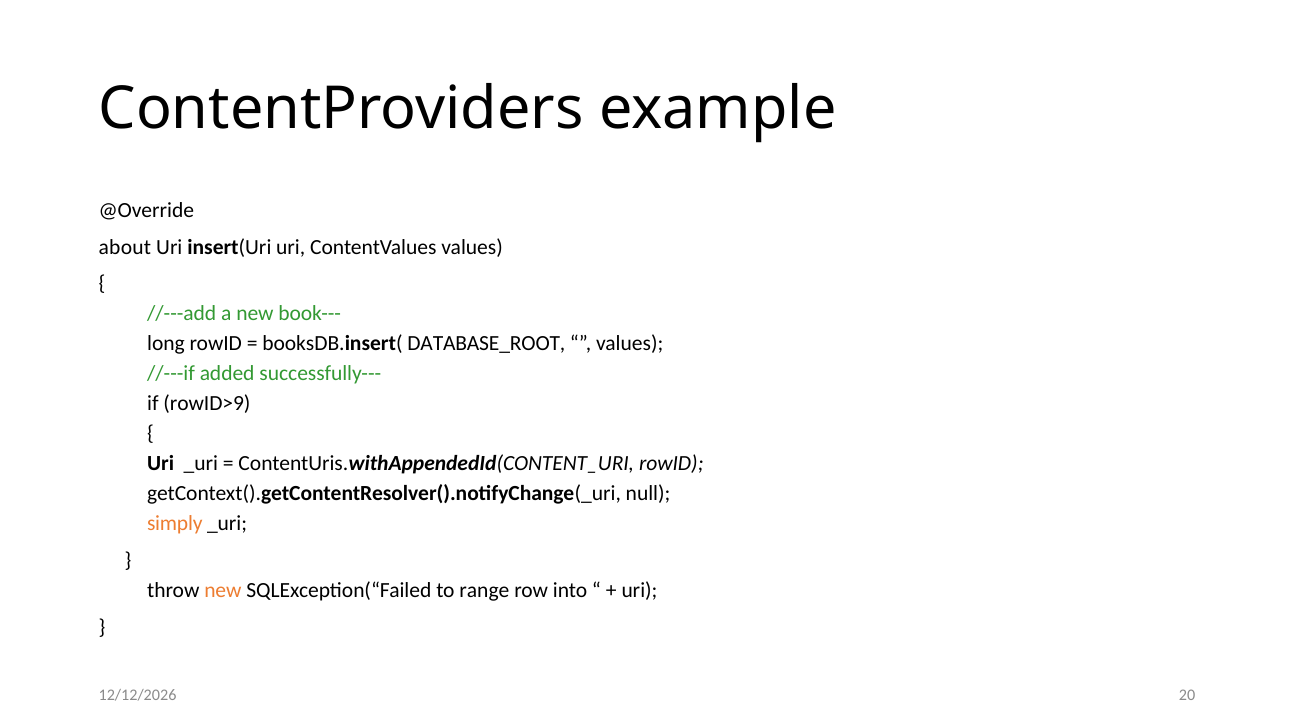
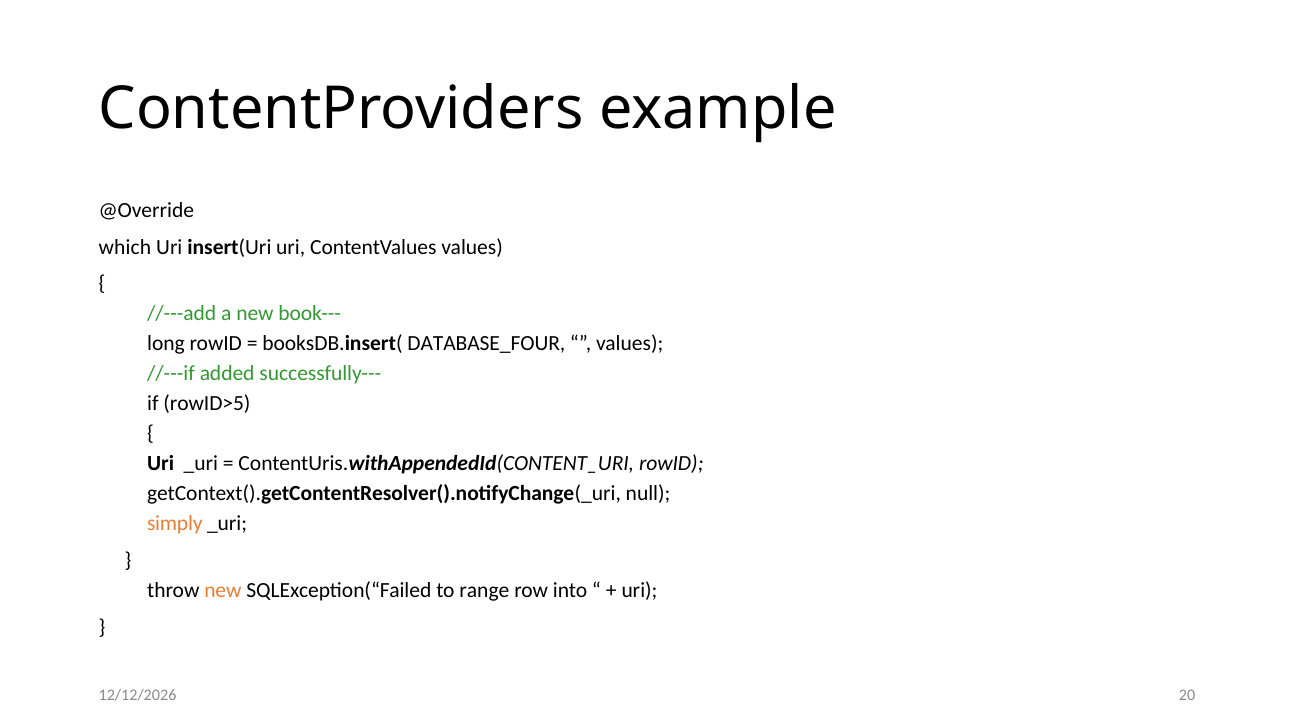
about: about -> which
DATABASE_ROOT: DATABASE_ROOT -> DATABASE_FOUR
rowID>9: rowID>9 -> rowID>5
